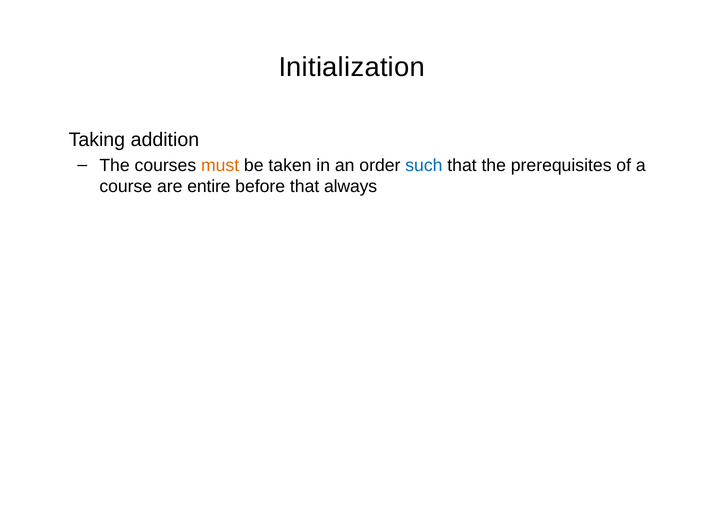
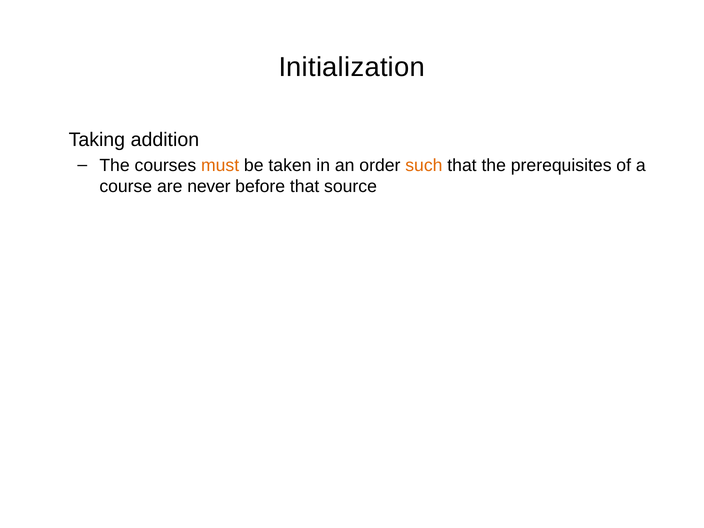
such colour: blue -> orange
entire: entire -> never
always: always -> source
